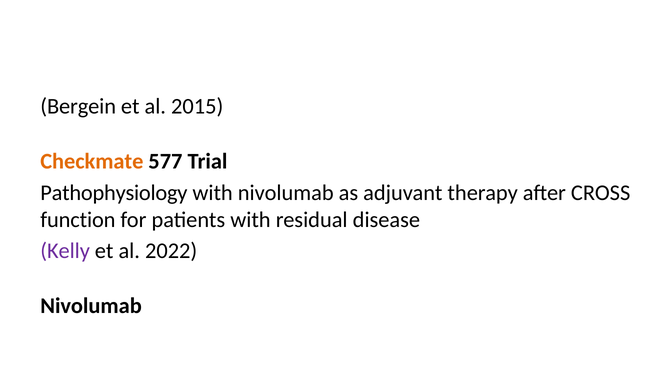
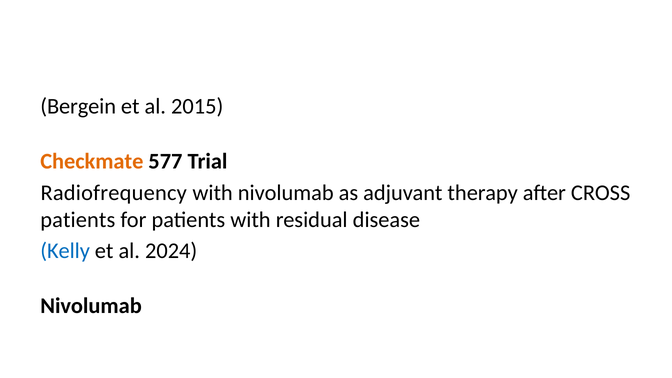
Pathophysiology: Pathophysiology -> Radiofrequency
function at (78, 220): function -> patients
Kelly colour: purple -> blue
2022: 2022 -> 2024
